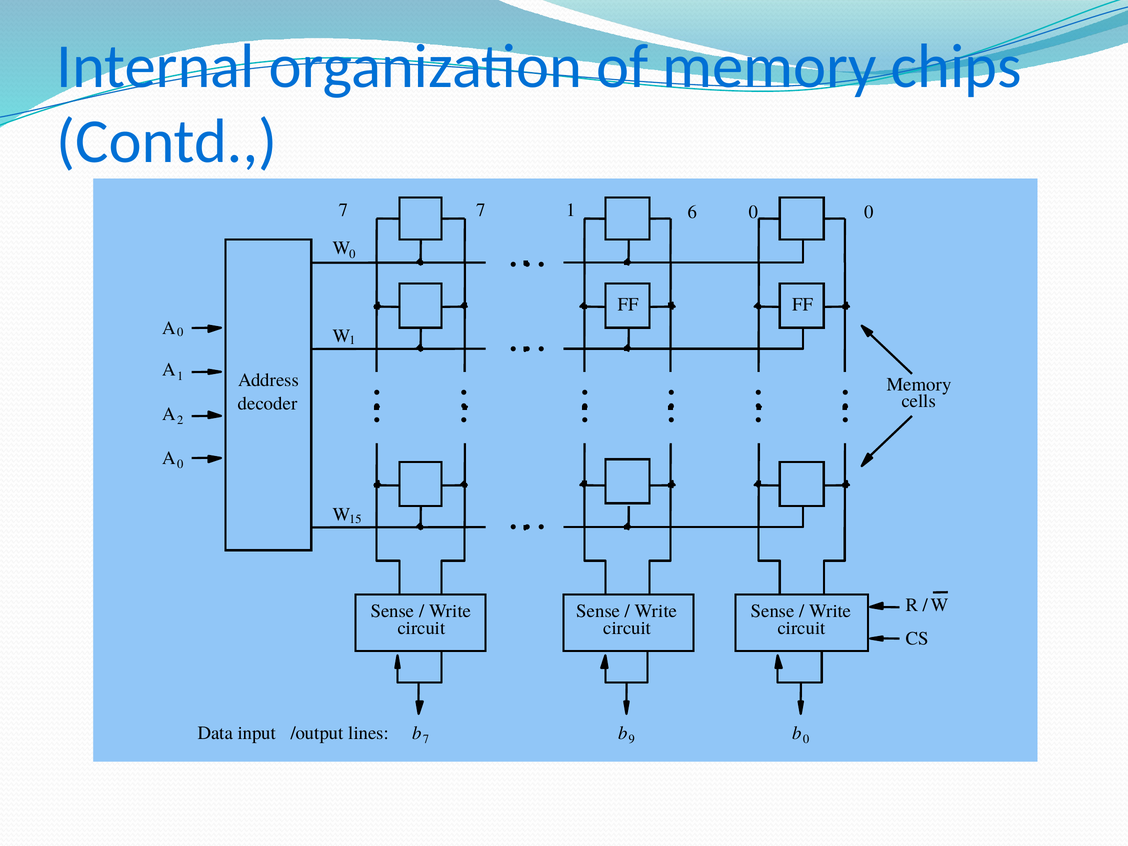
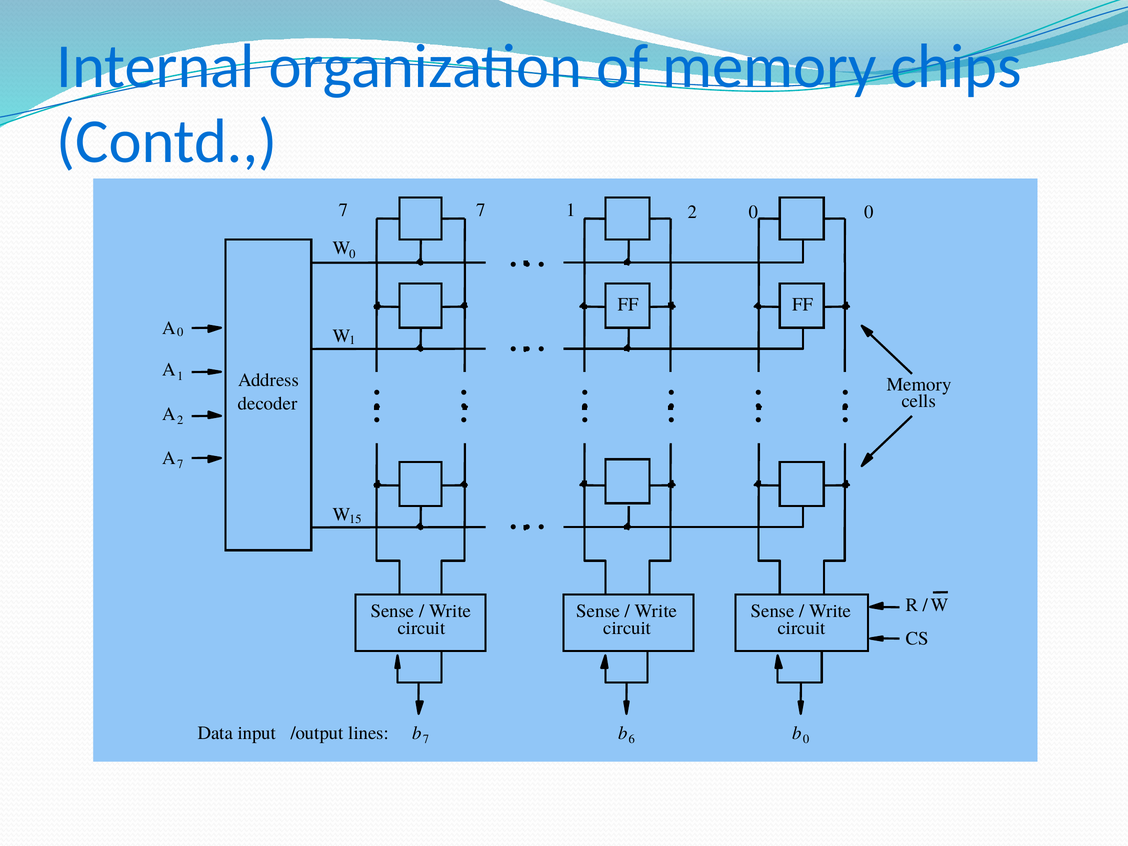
7 6: 6 -> 2
0 at (180, 464): 0 -> 7
9: 9 -> 6
